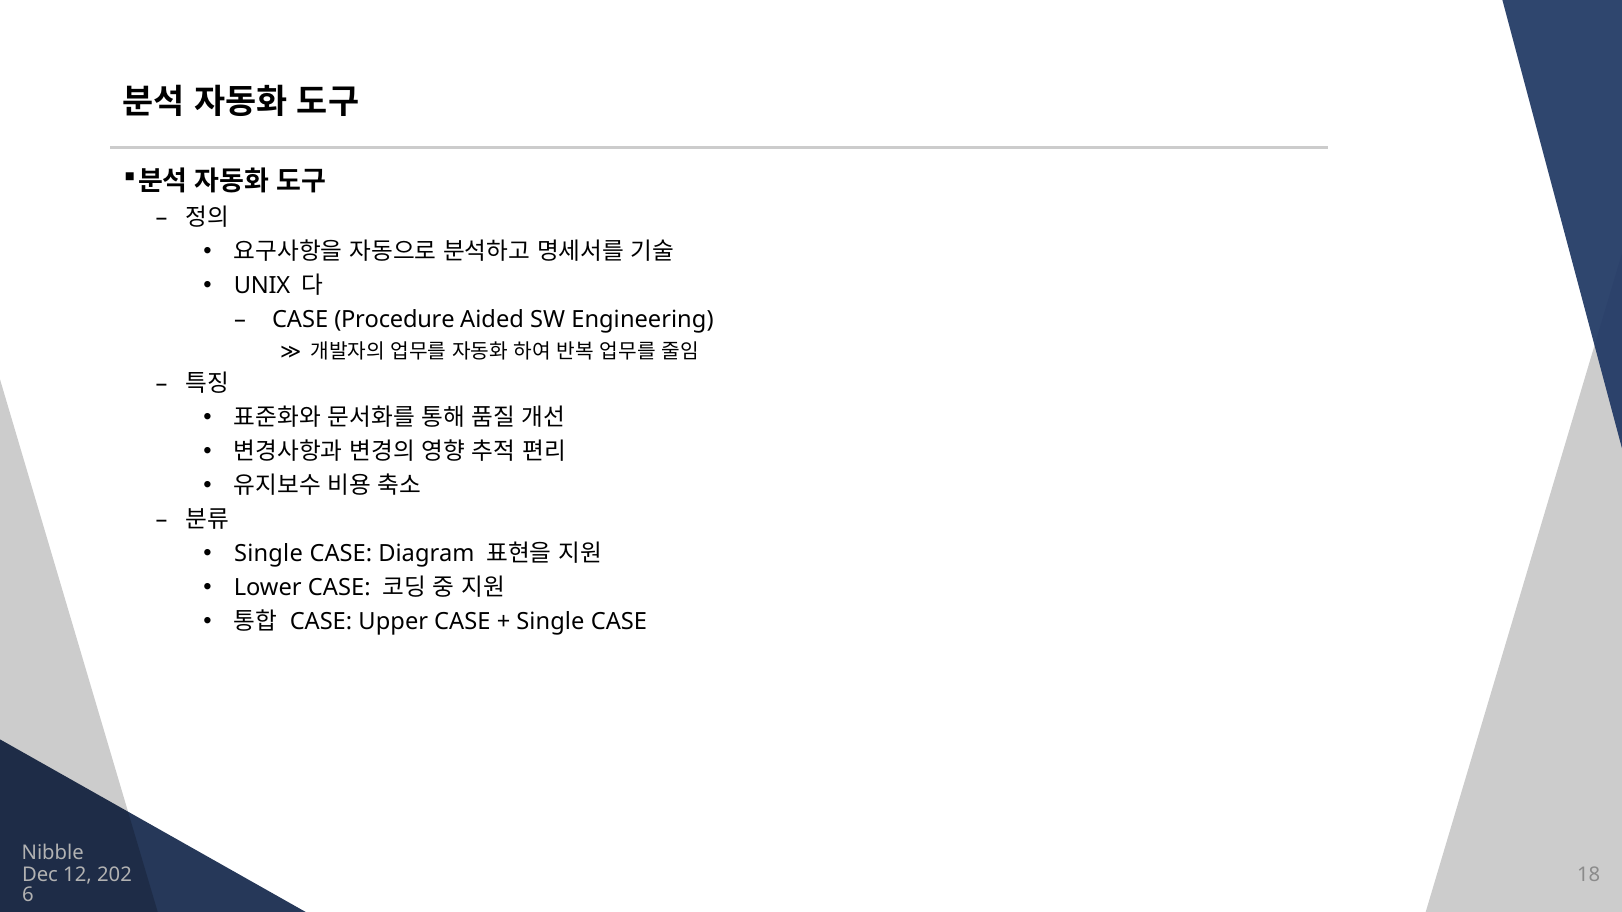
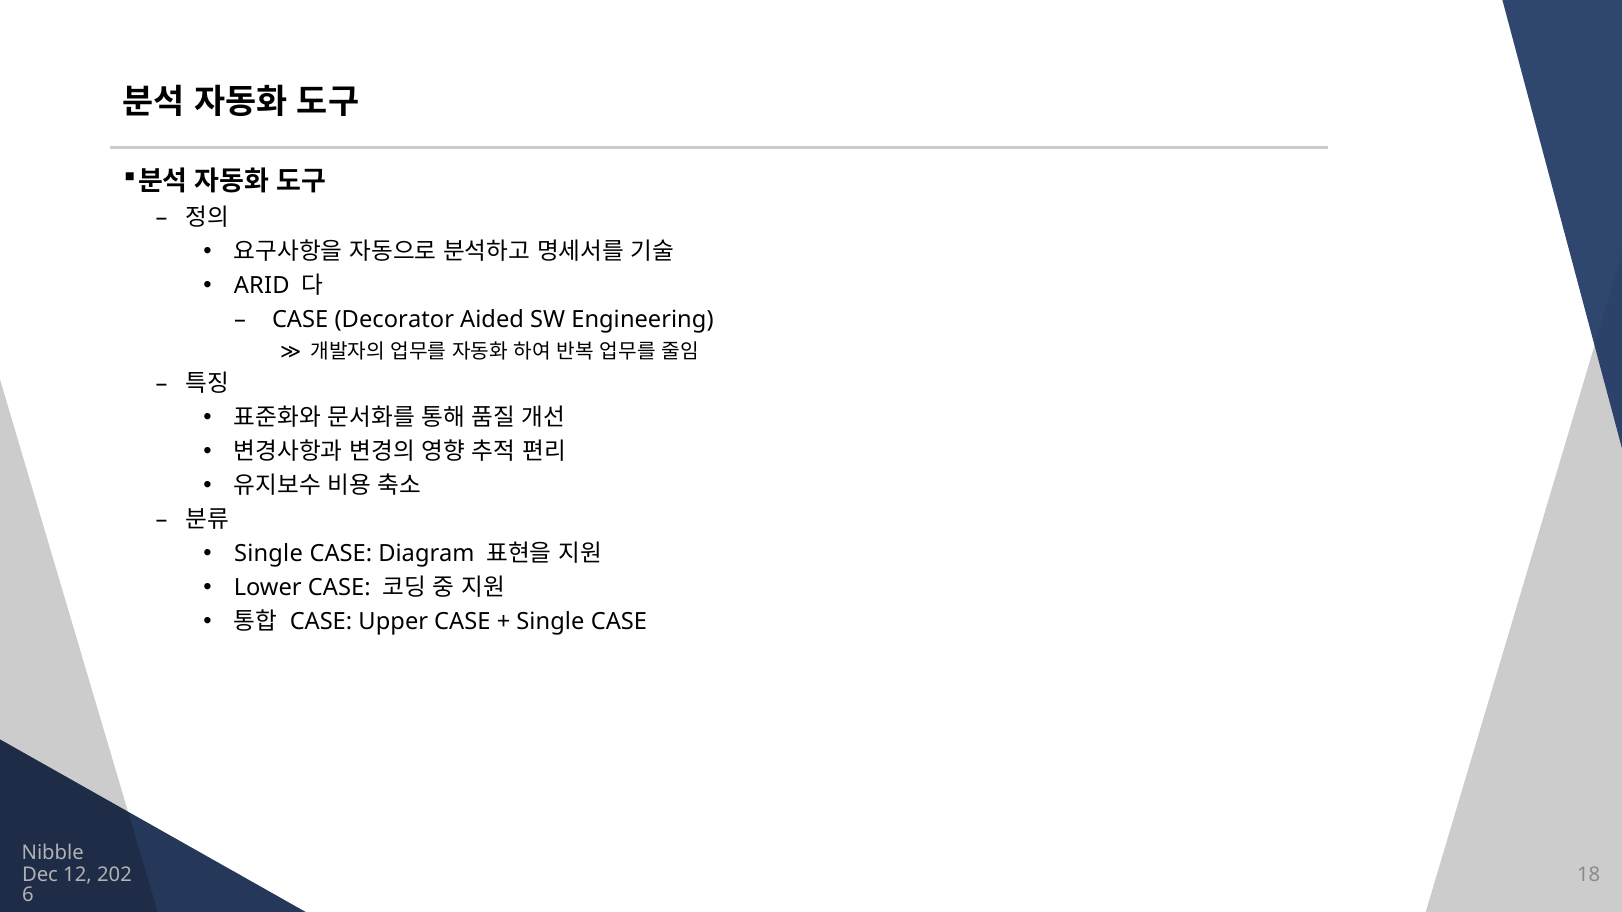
UNIX: UNIX -> ARID
Procedure: Procedure -> Decorator
